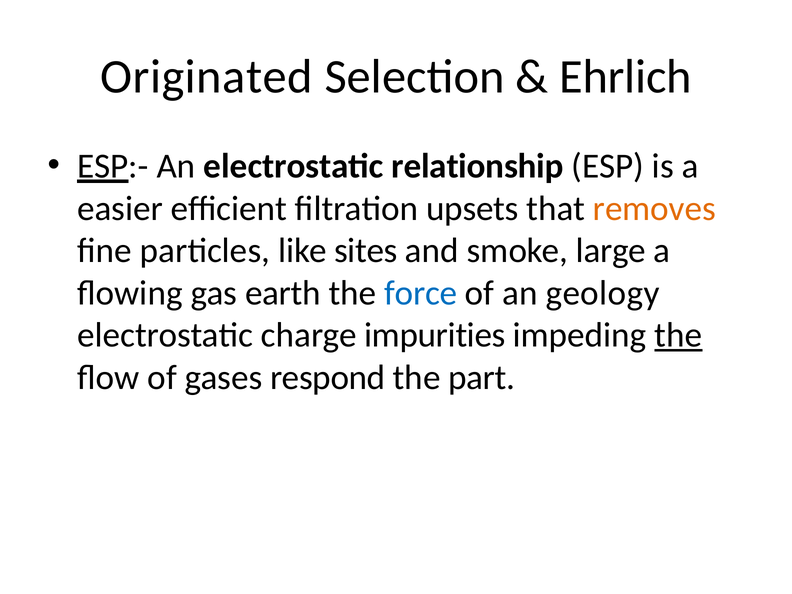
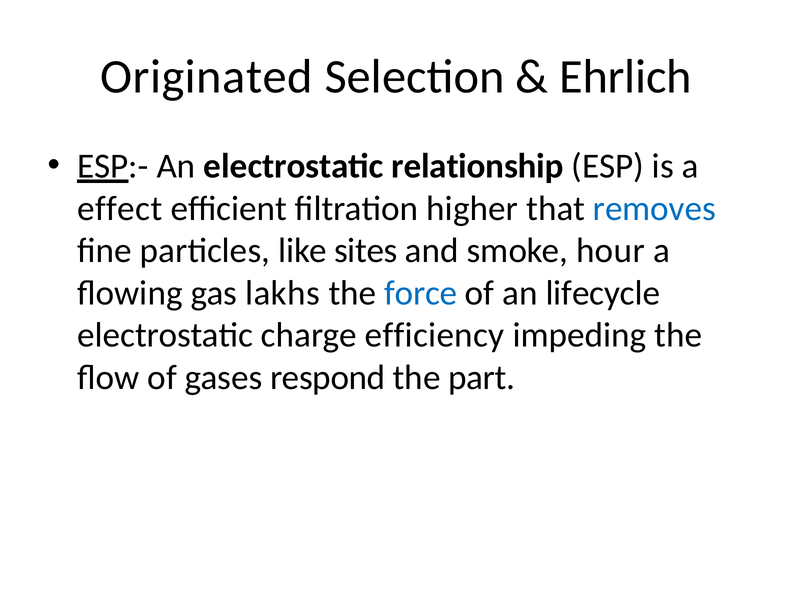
easier: easier -> effect
upsets: upsets -> higher
removes colour: orange -> blue
large: large -> hour
earth: earth -> lakhs
geology: geology -> lifecycle
impurities: impurities -> efficiency
the at (678, 335) underline: present -> none
